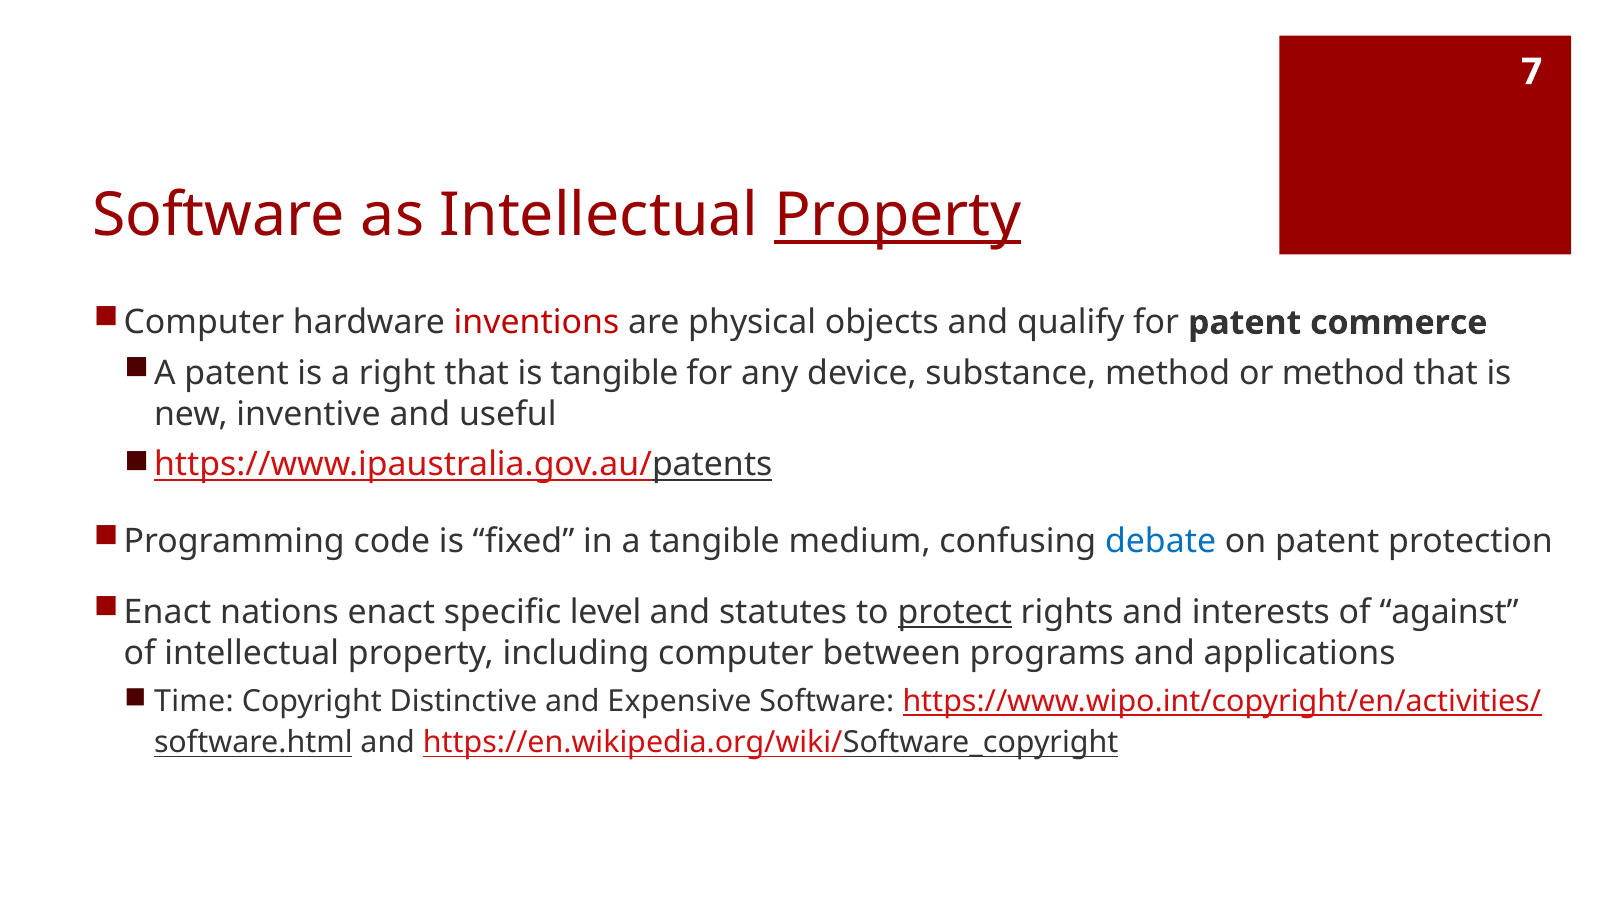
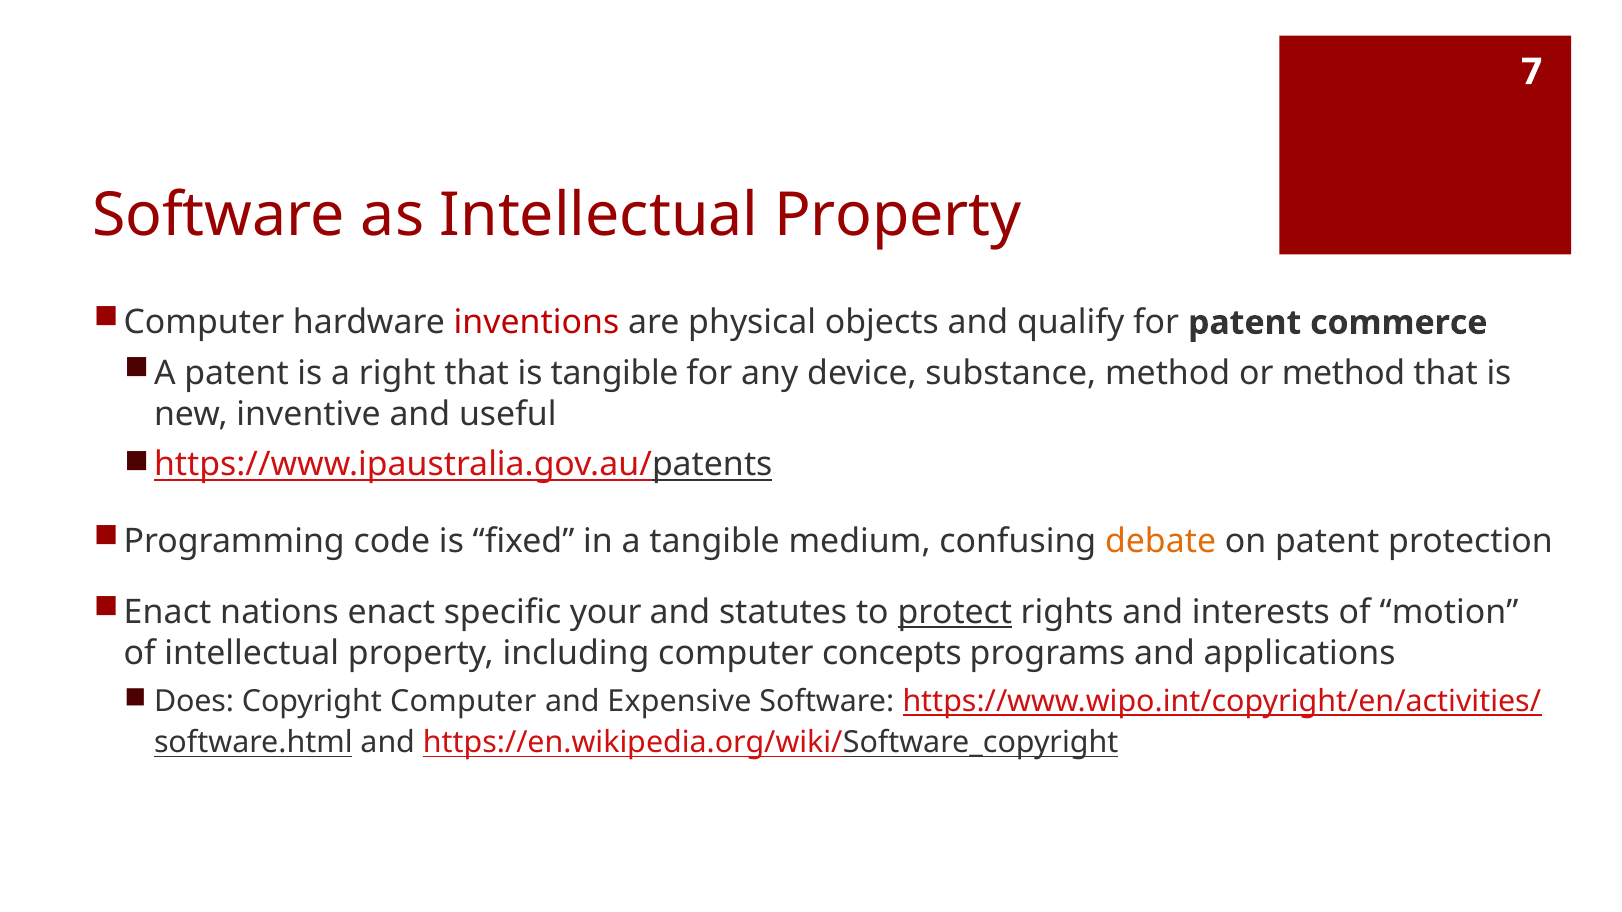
Property at (898, 216) underline: present -> none
debate colour: blue -> orange
level: level -> your
against: against -> motion
between: between -> concepts
Time: Time -> Does
Copyright Distinctive: Distinctive -> Computer
